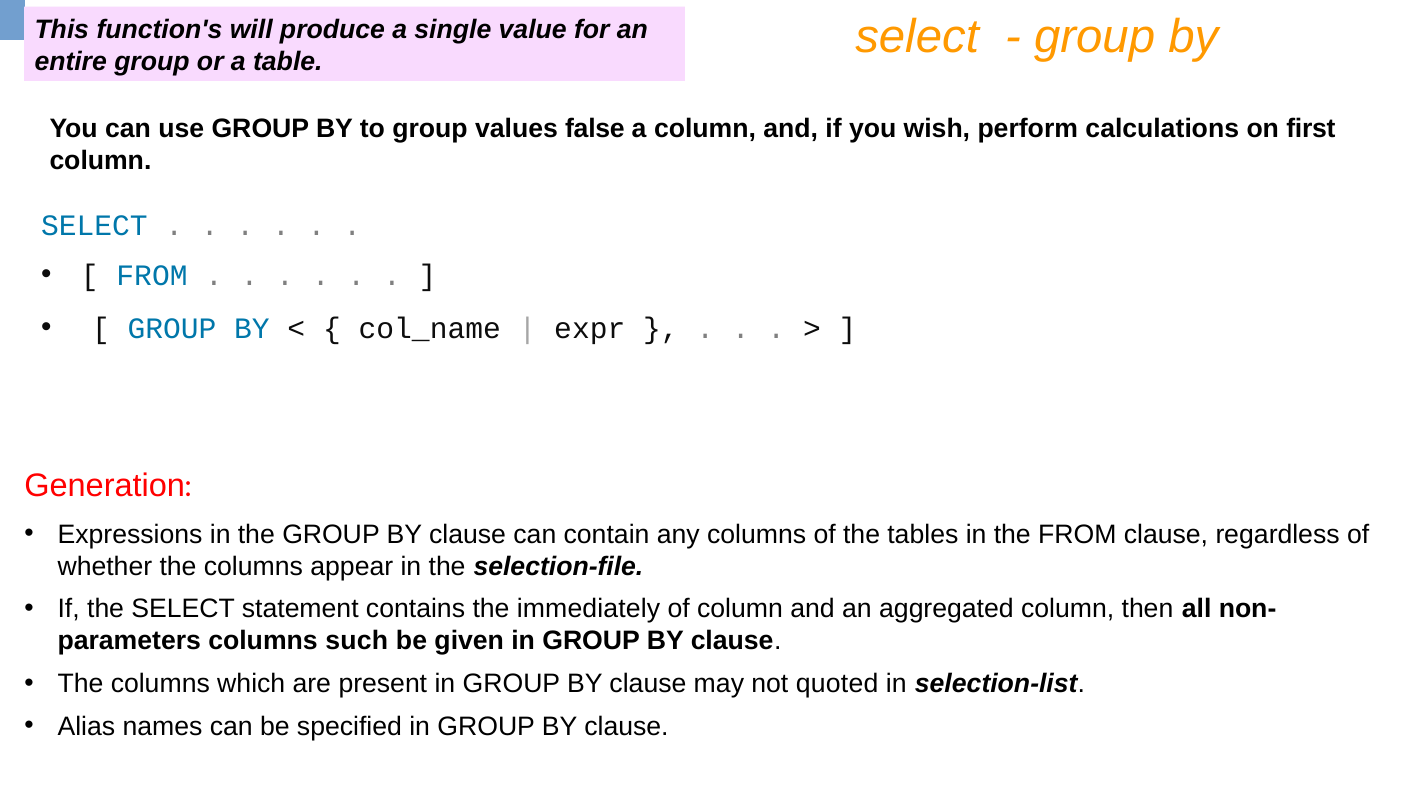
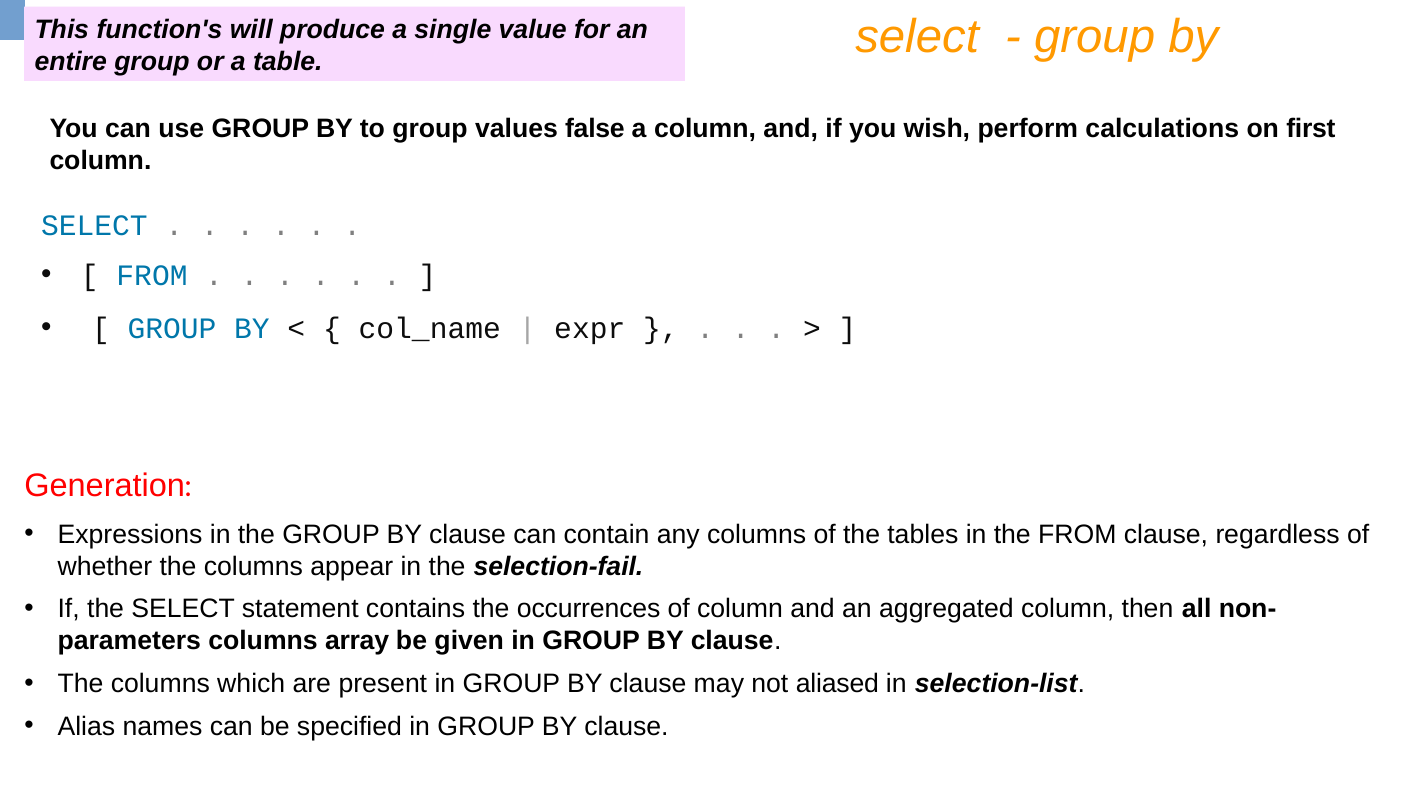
selection-file: selection-file -> selection-fail
immediately: immediately -> occurrences
such: such -> array
quoted: quoted -> aliased
